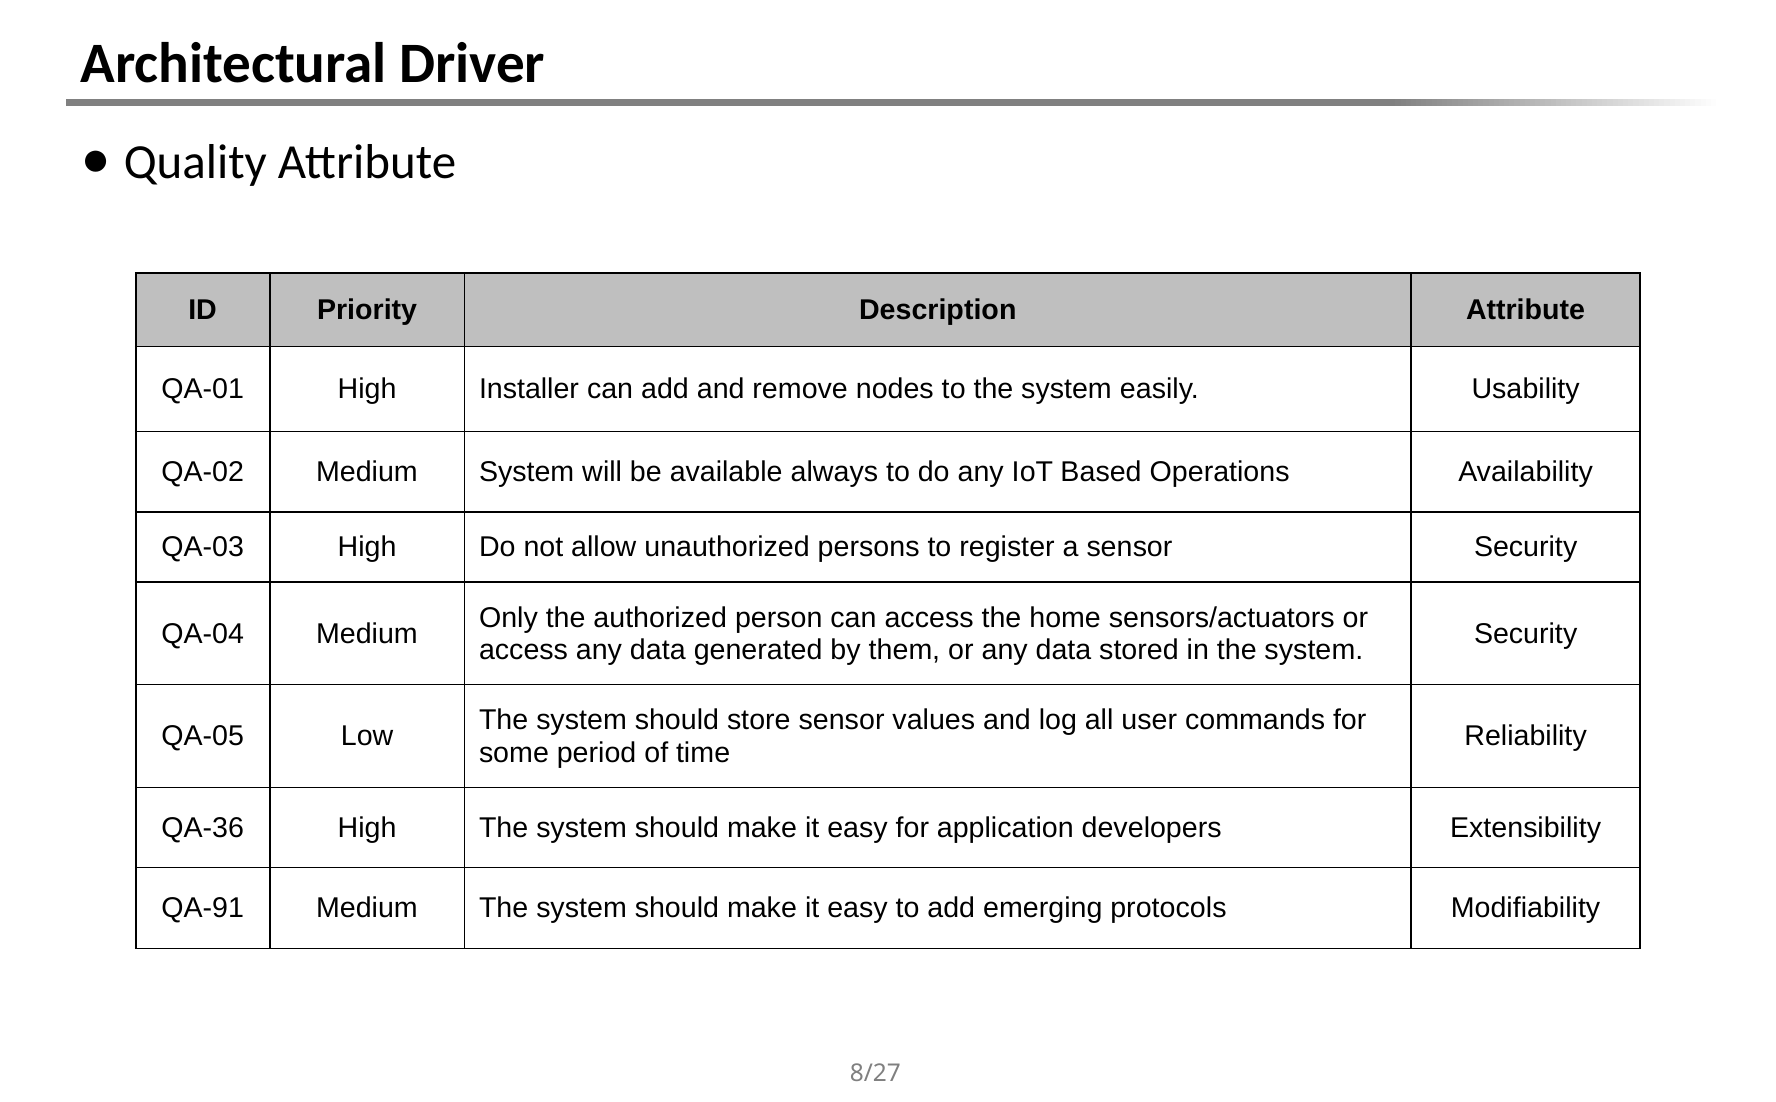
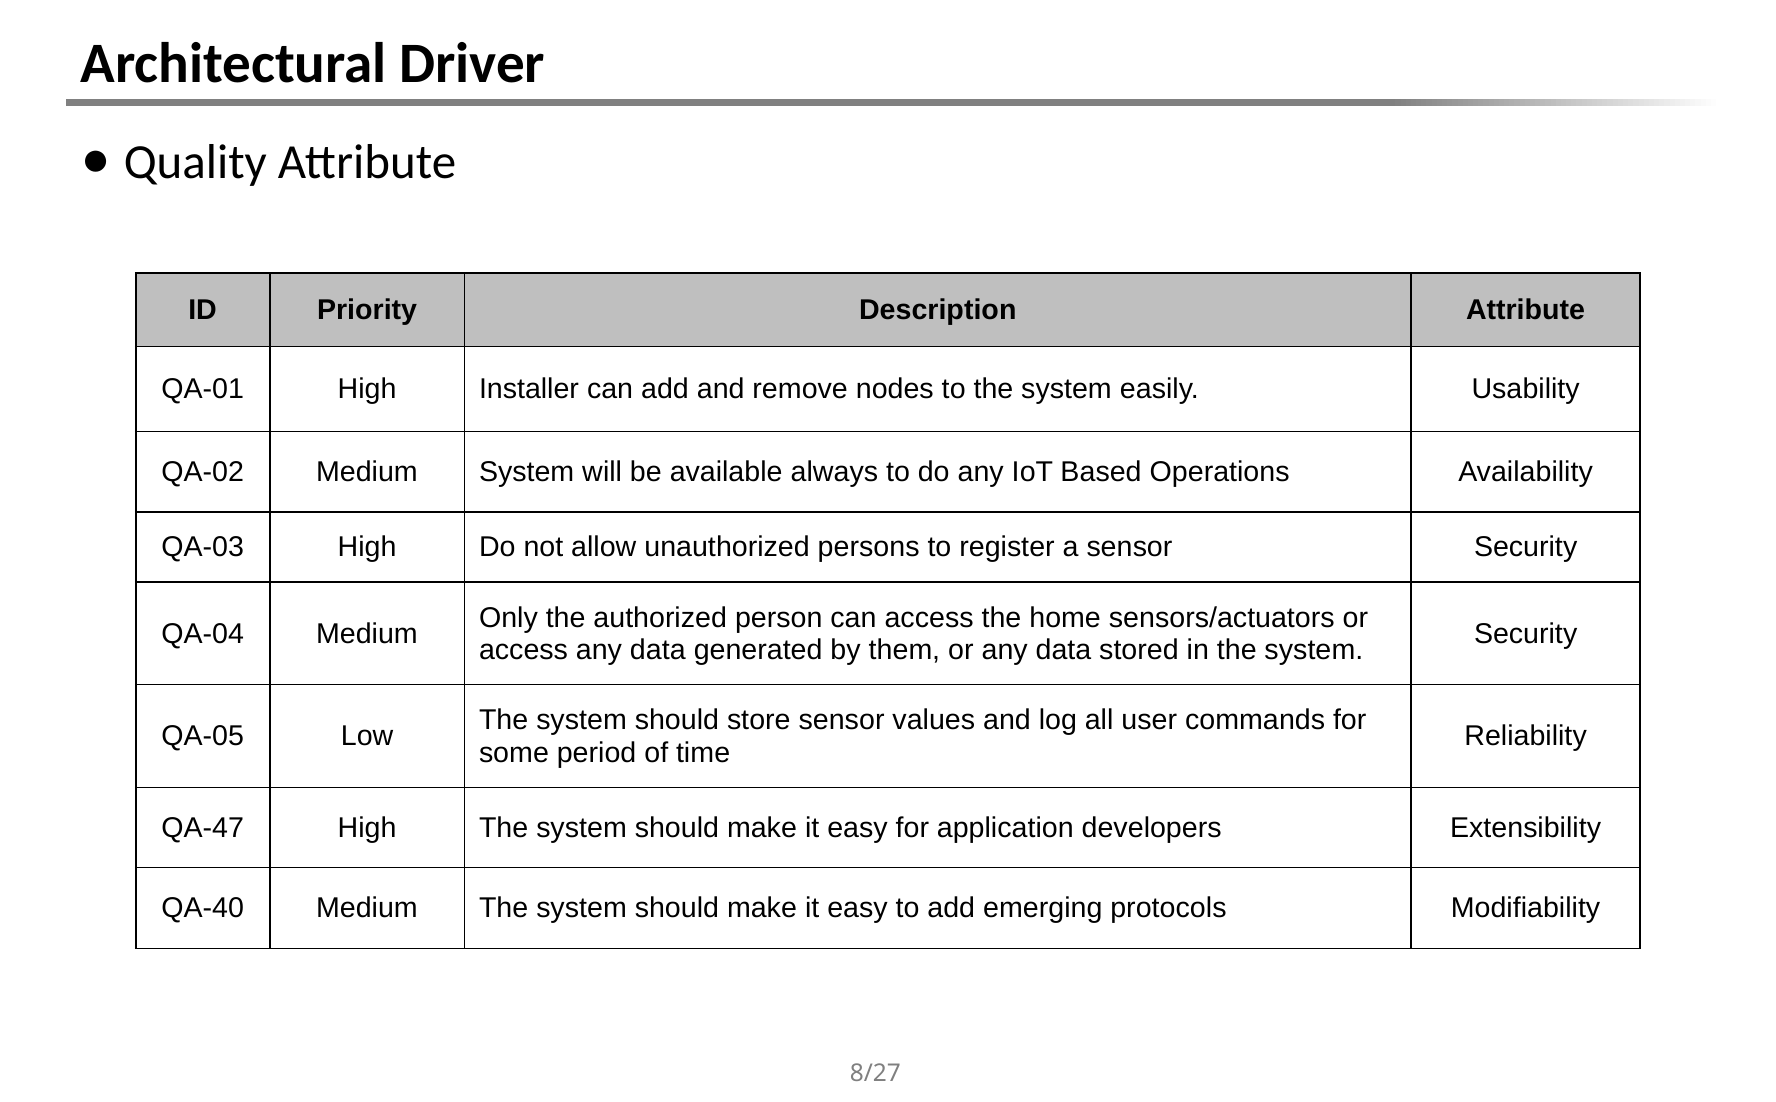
QA-36: QA-36 -> QA-47
QA-91: QA-91 -> QA-40
